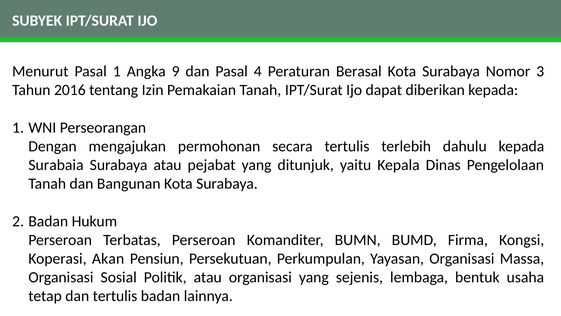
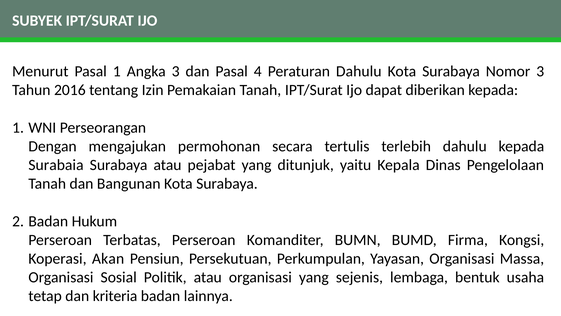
Angka 9: 9 -> 3
Peraturan Berasal: Berasal -> Dahulu
dan tertulis: tertulis -> kriteria
